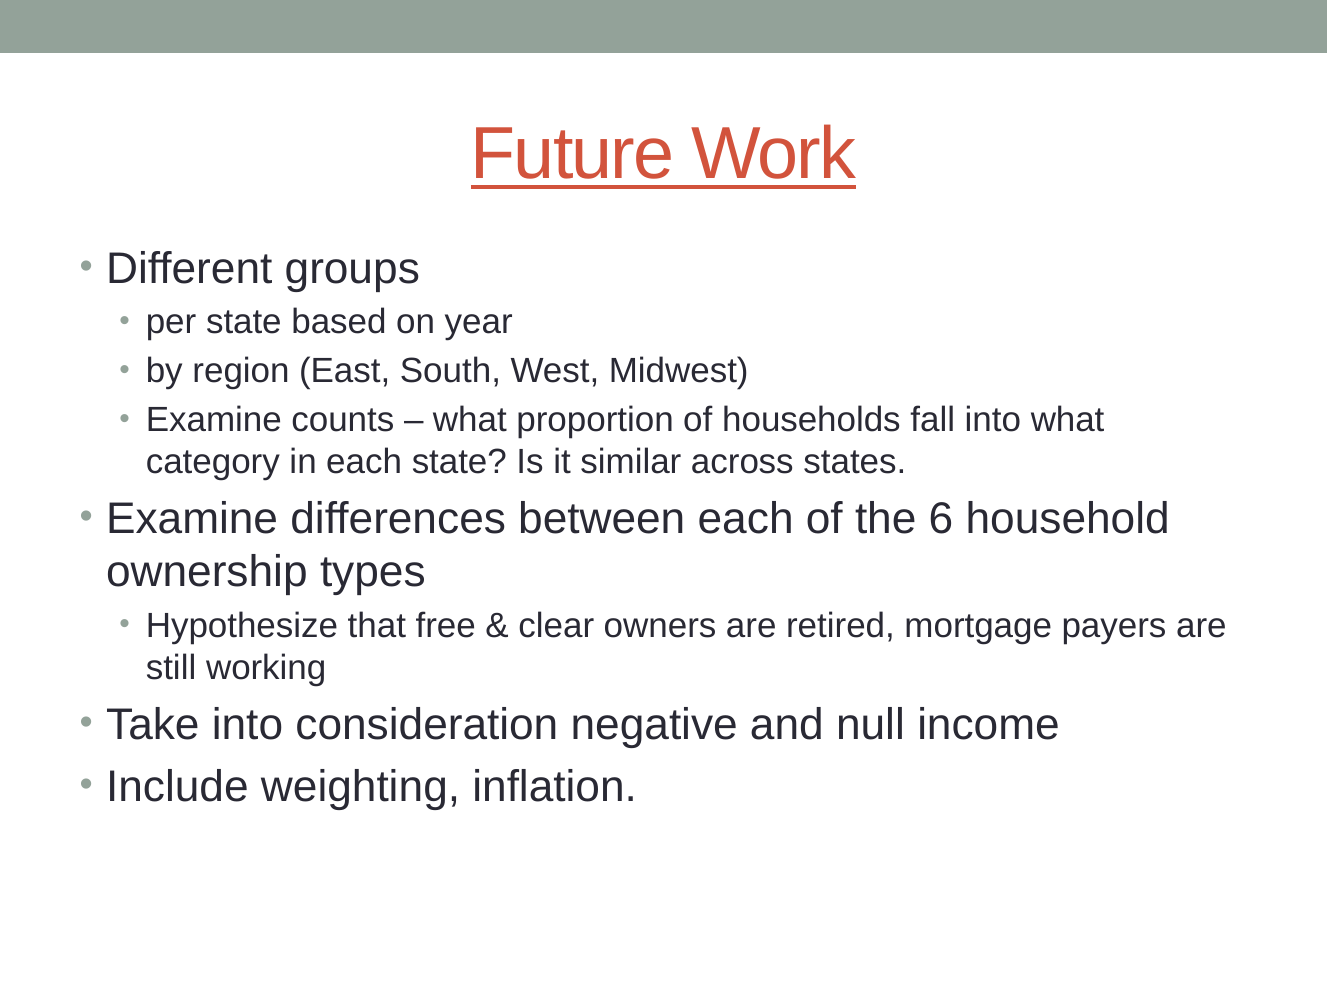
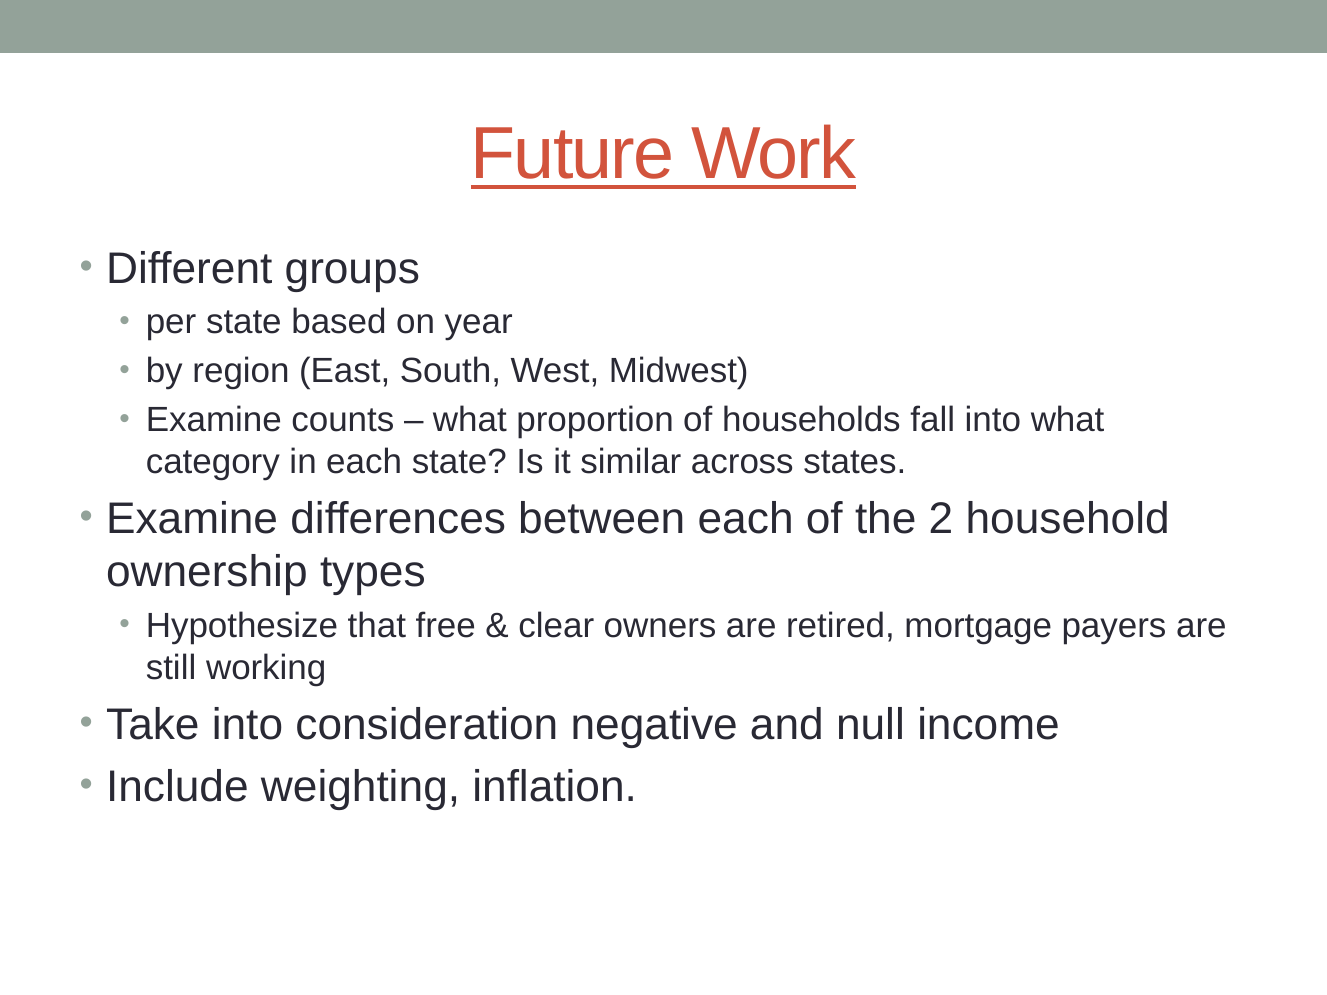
6: 6 -> 2
